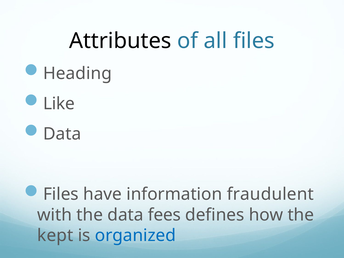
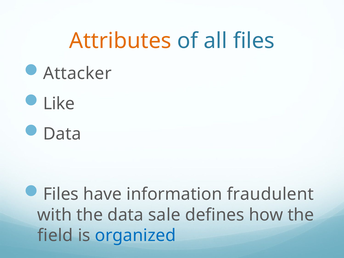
Attributes colour: black -> orange
Heading: Heading -> Attacker
fees: fees -> sale
kept: kept -> field
